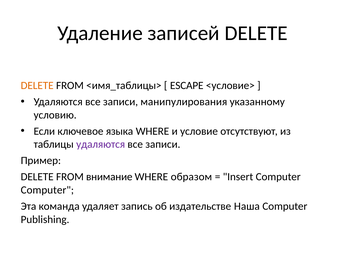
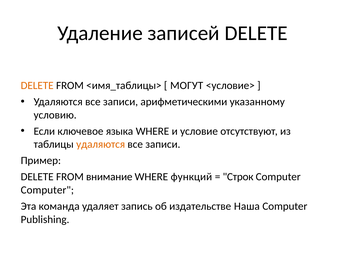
ESCAPE: ESCAPE -> МОГУТ
манипулирования: манипулирования -> арифметическими
удаляются at (101, 145) colour: purple -> orange
образом: образом -> функций
Insert: Insert -> Строк
